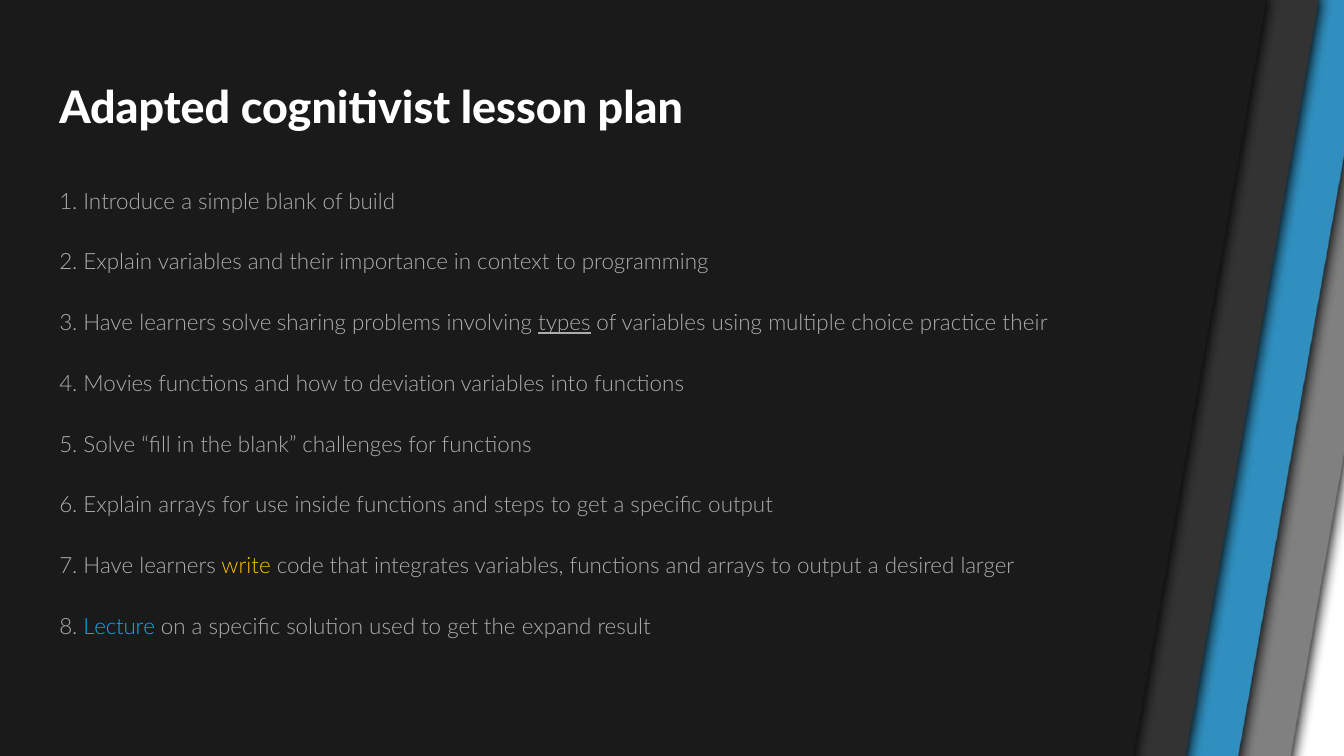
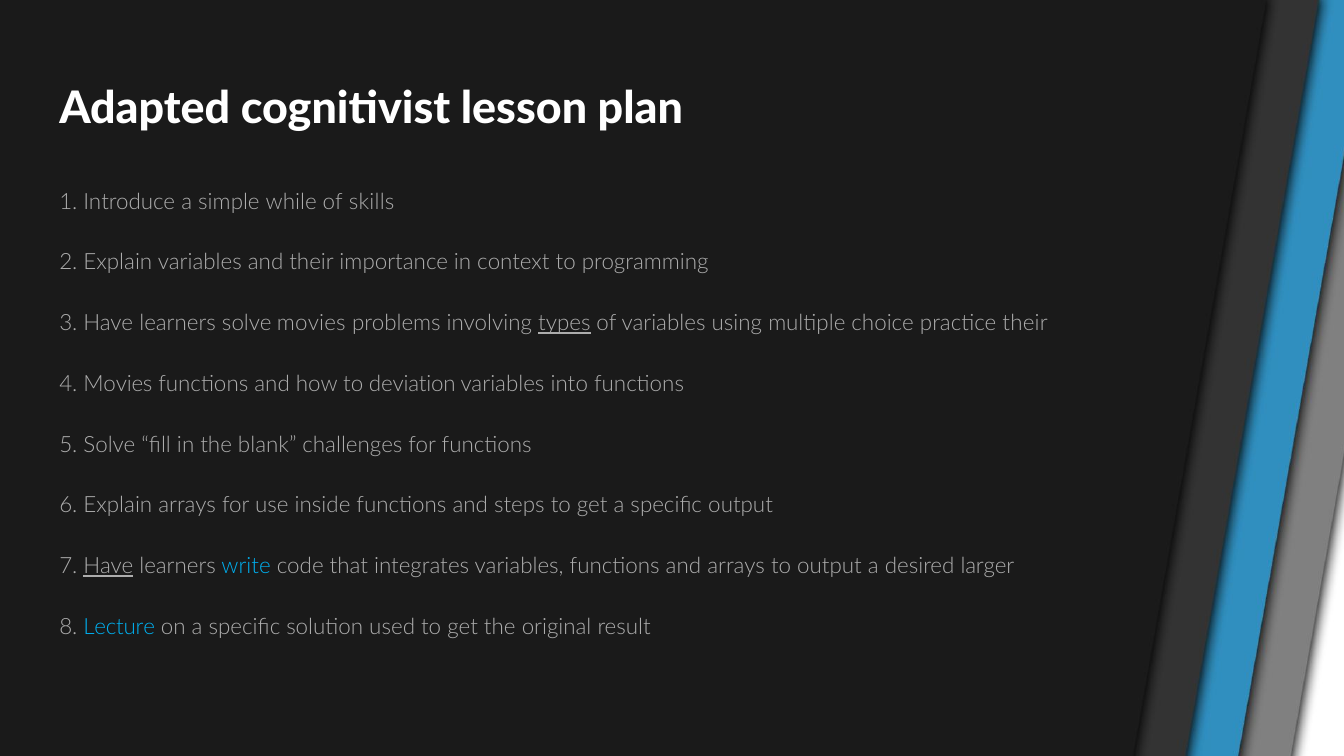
simple blank: blank -> while
build: build -> skills
solve sharing: sharing -> movies
Have at (108, 566) underline: none -> present
write colour: yellow -> light blue
expand: expand -> original
